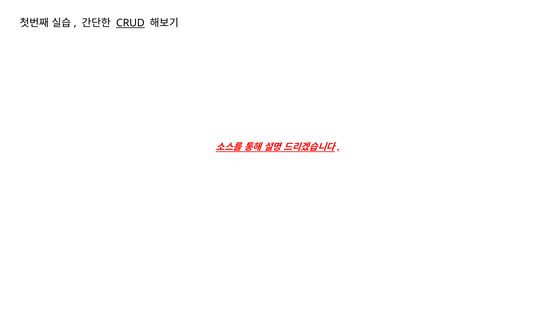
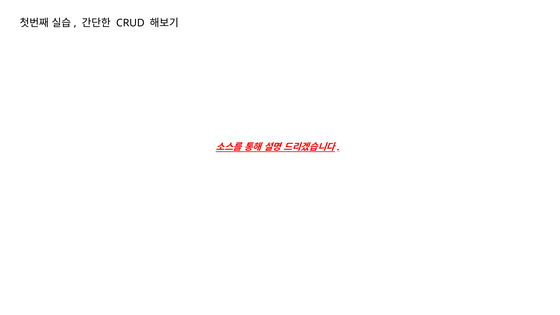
CRUD underline: present -> none
